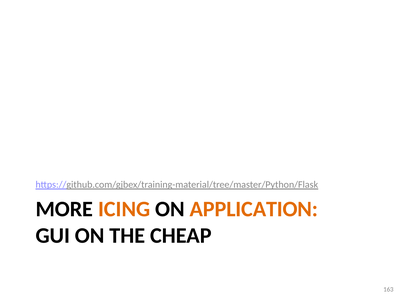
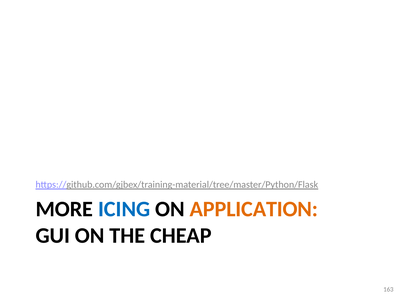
ICING colour: orange -> blue
